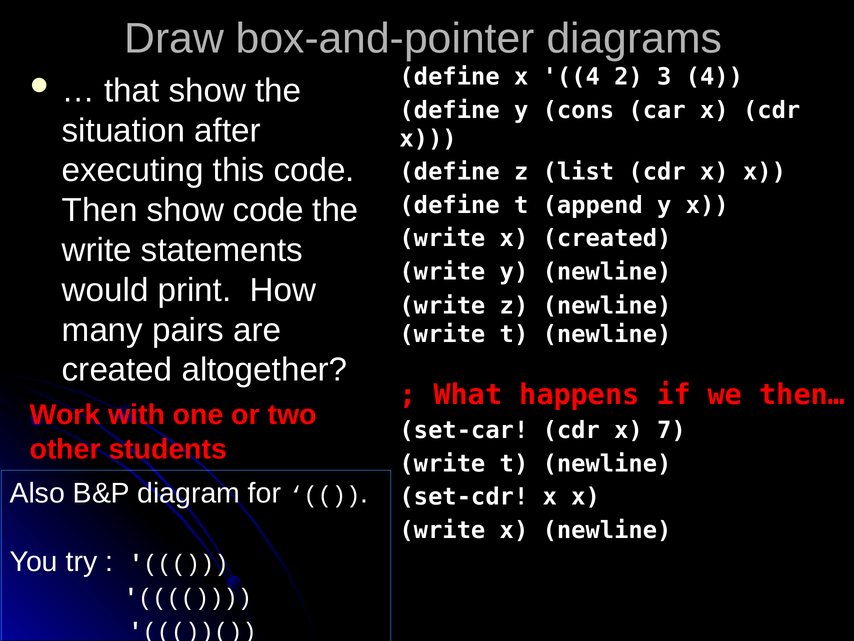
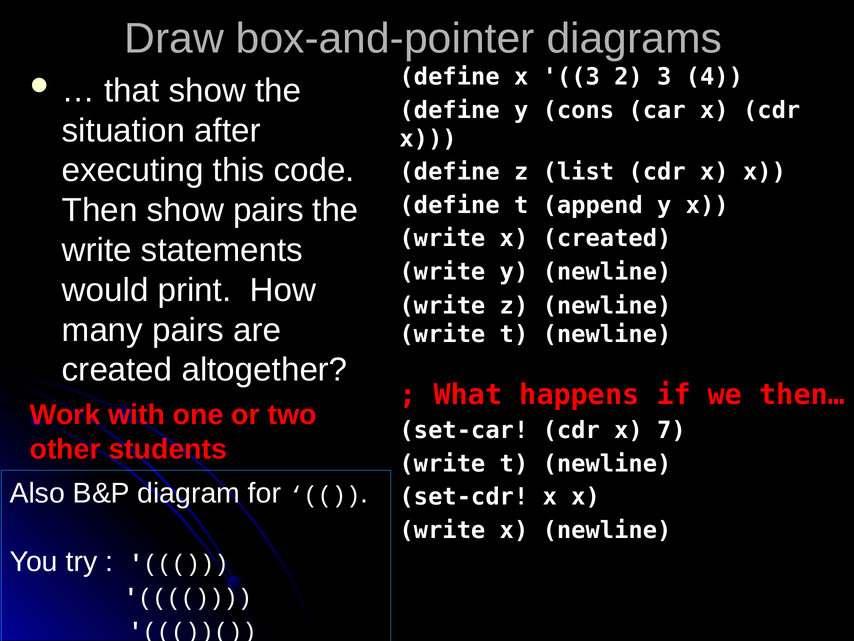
x 4: 4 -> 3
show code: code -> pairs
